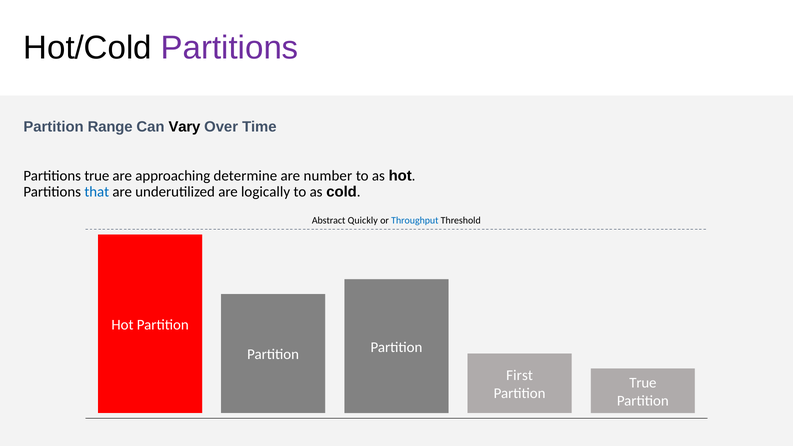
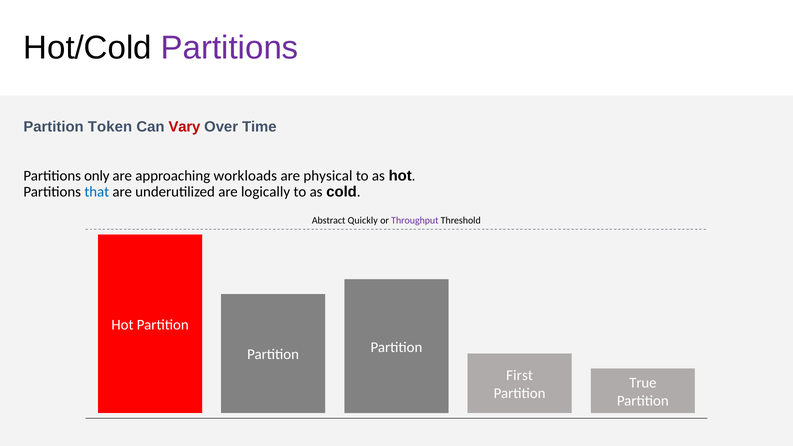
Range: Range -> Token
Vary colour: black -> red
Partitions true: true -> only
determine: determine -> workloads
number: number -> physical
Throughput colour: blue -> purple
